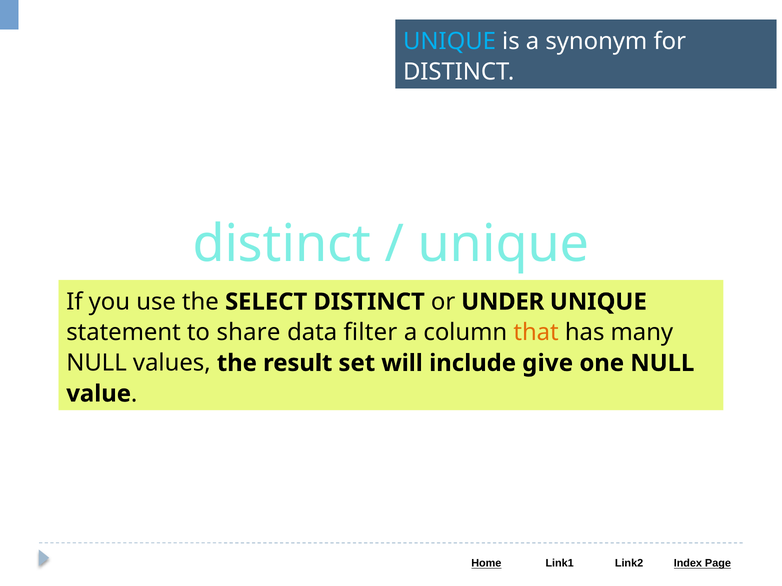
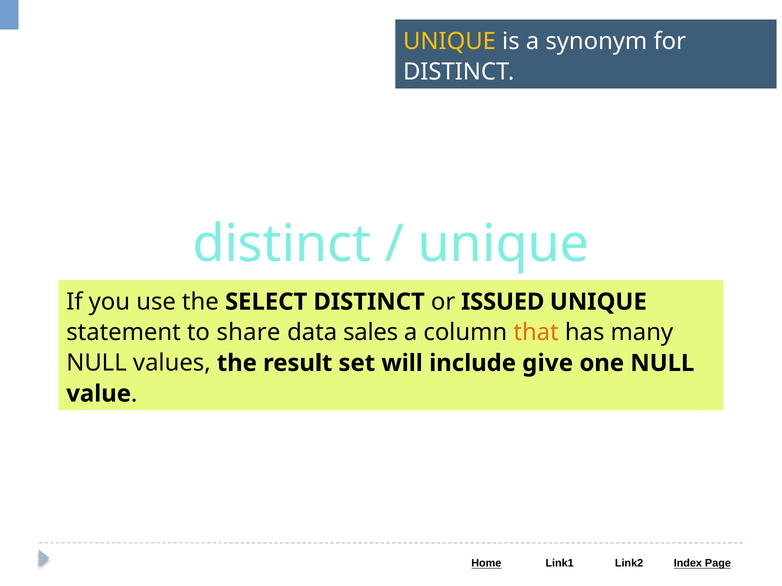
UNIQUE at (450, 41) colour: light blue -> yellow
UNDER: UNDER -> ISSUED
filter: filter -> sales
